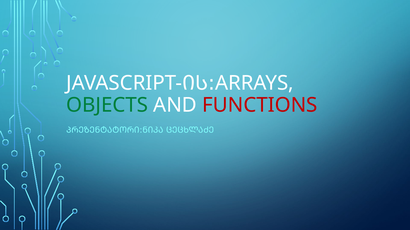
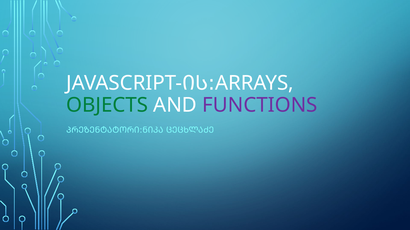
FUNCTIONS colour: red -> purple
